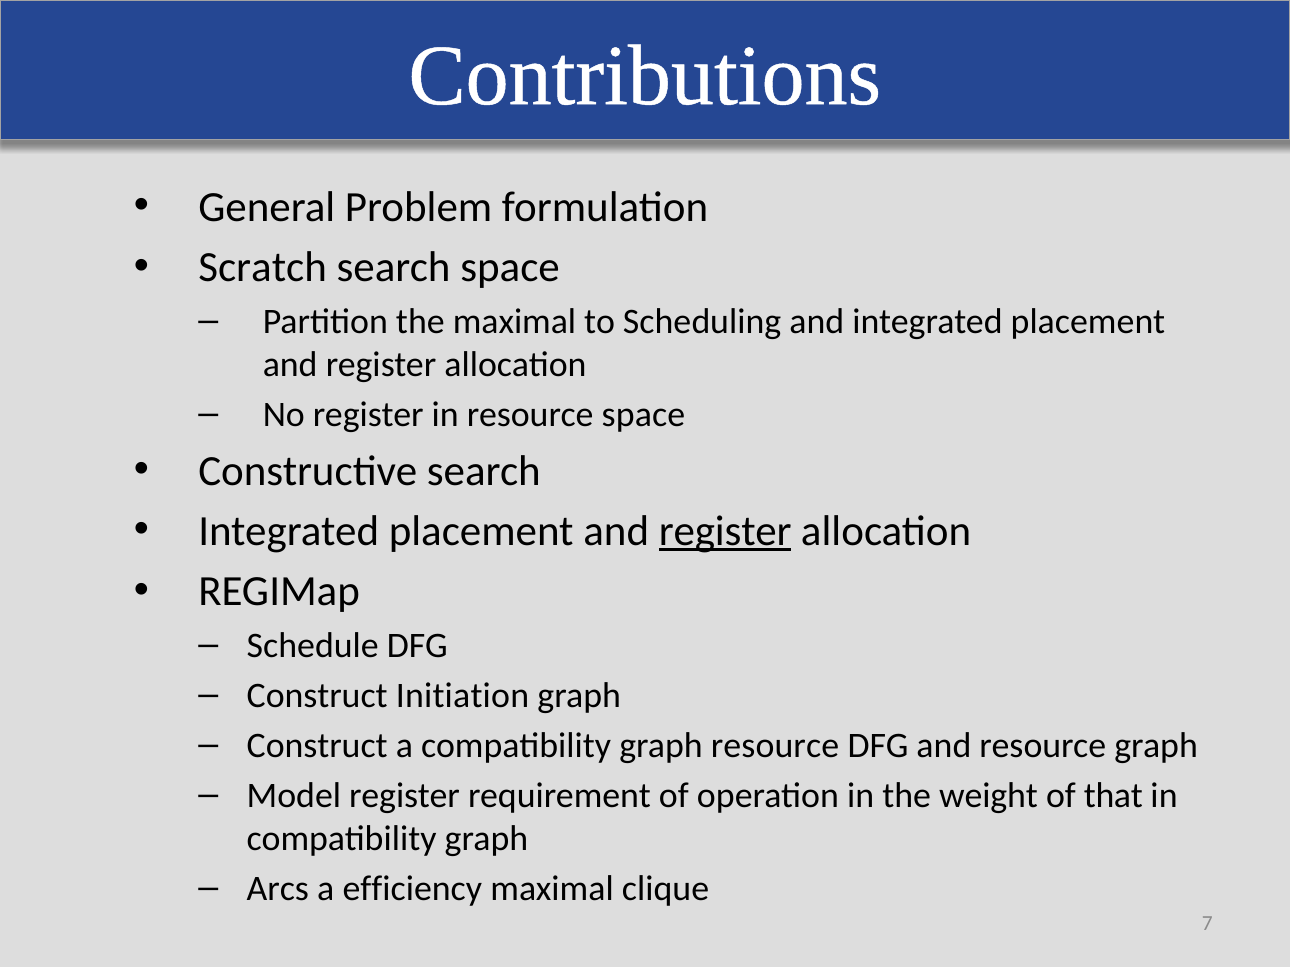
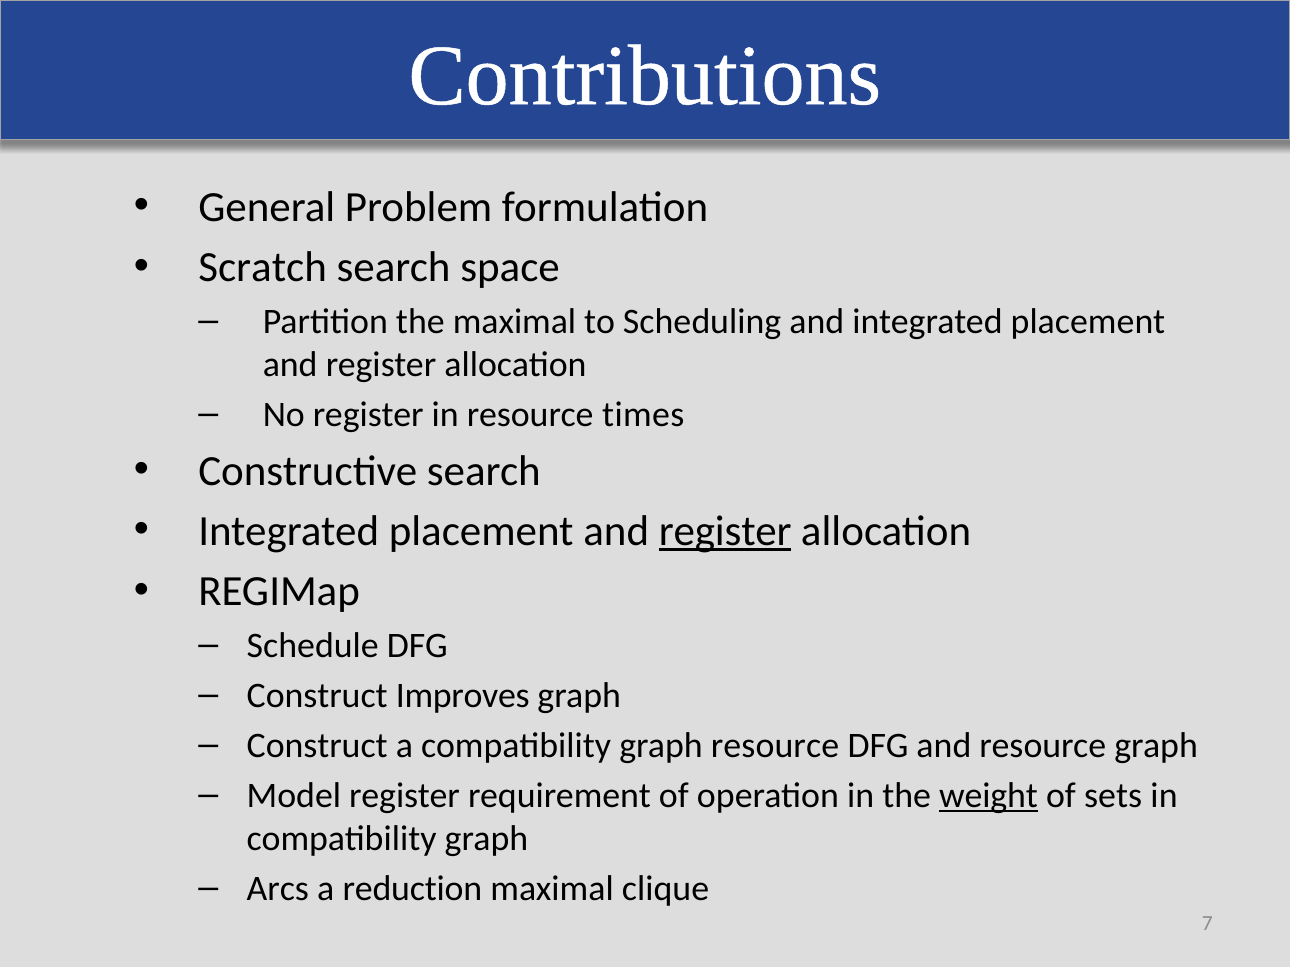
resource space: space -> times
Initiation: Initiation -> Improves
weight underline: none -> present
that: that -> sets
efficiency: efficiency -> reduction
